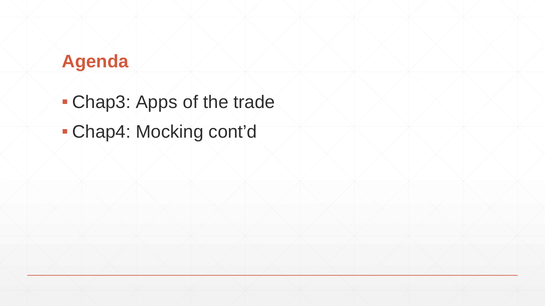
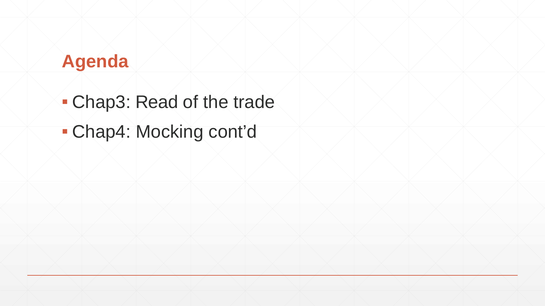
Apps: Apps -> Read
